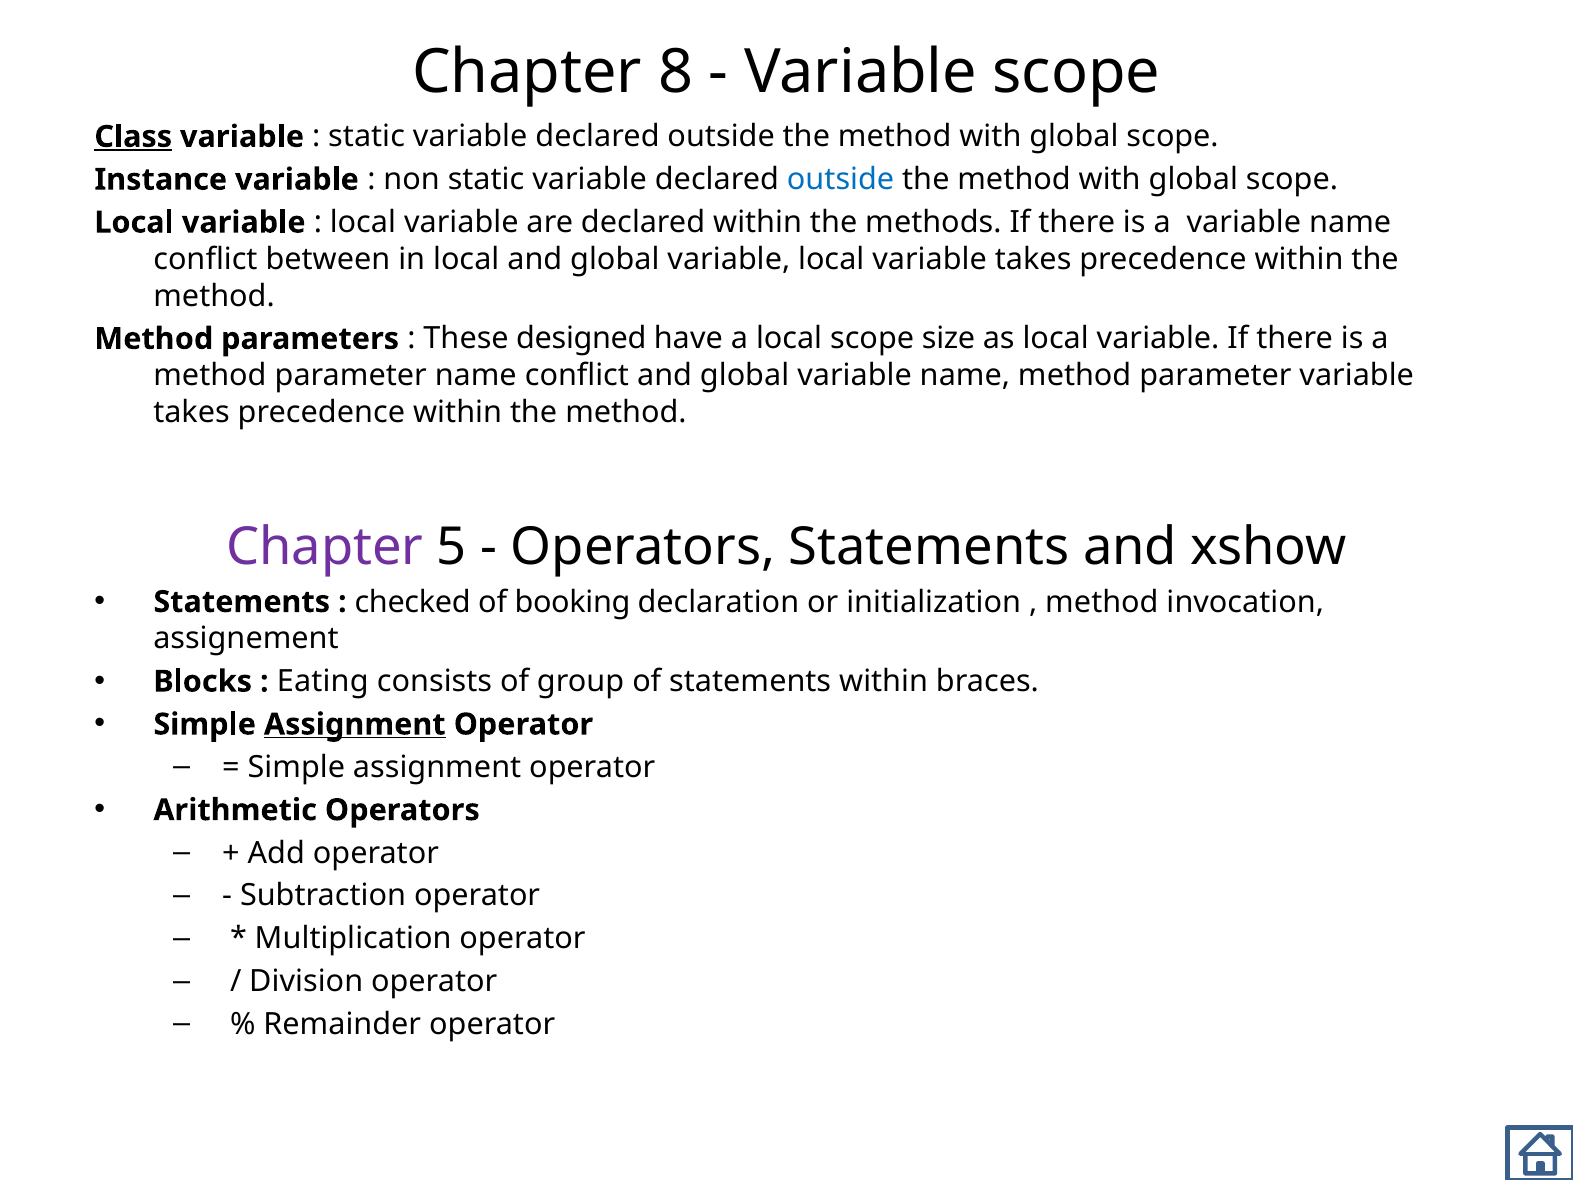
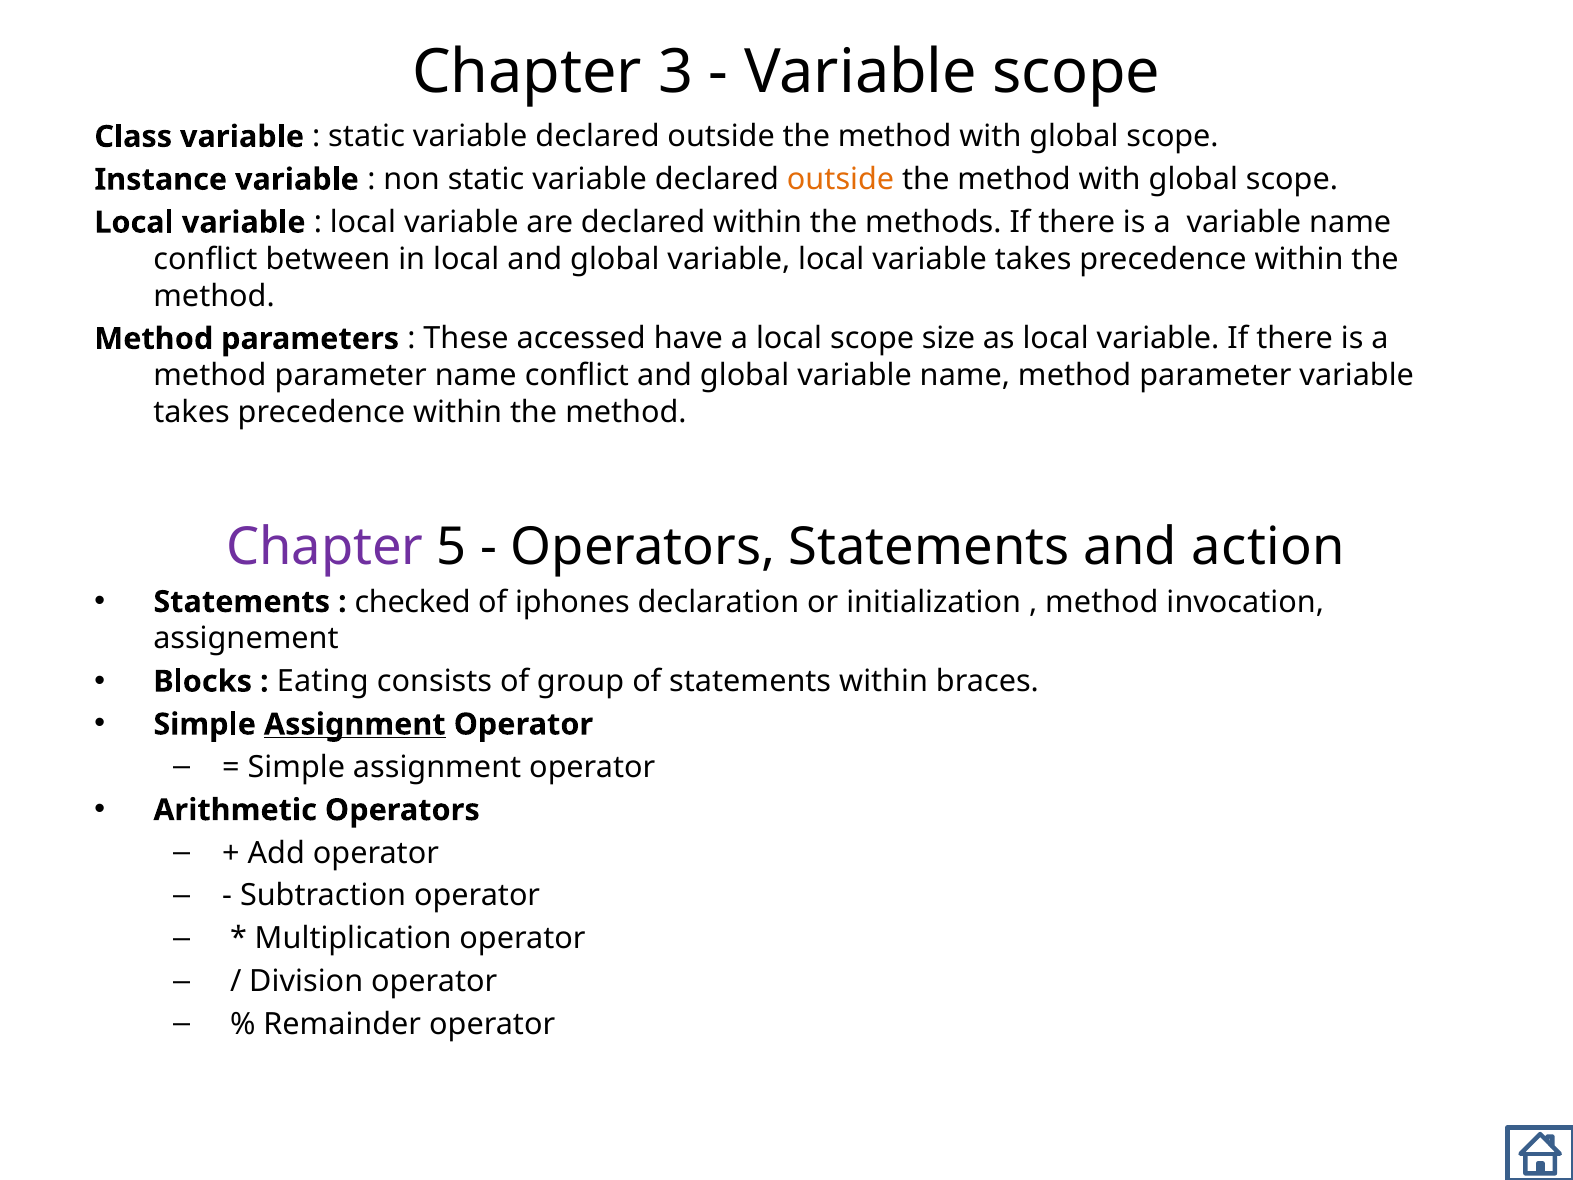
8: 8 -> 3
Class underline: present -> none
outside at (841, 180) colour: blue -> orange
designed: designed -> accessed
xshow: xshow -> action
booking: booking -> iphones
